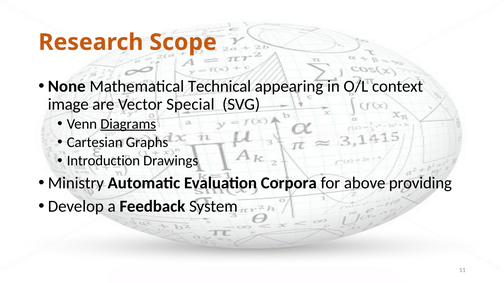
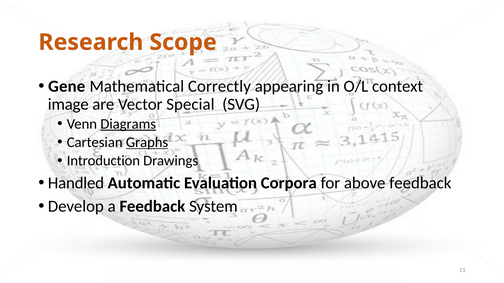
None: None -> Gene
Technical: Technical -> Correctly
Graphs underline: none -> present
Ministry: Ministry -> Handled
above providing: providing -> feedback
